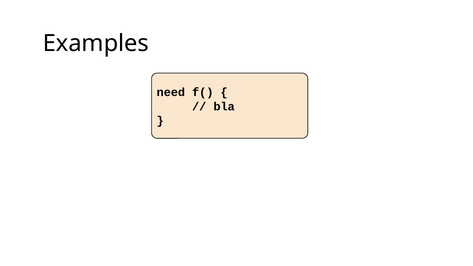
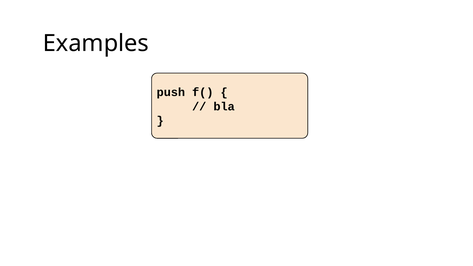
need: need -> push
